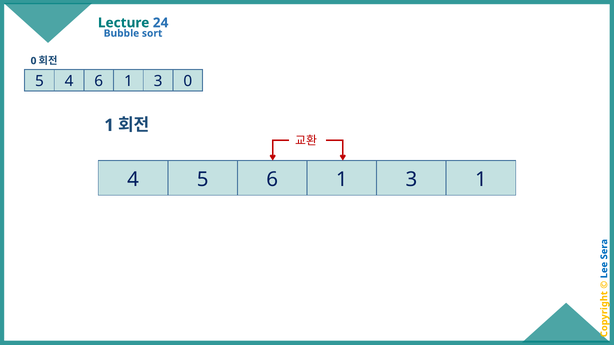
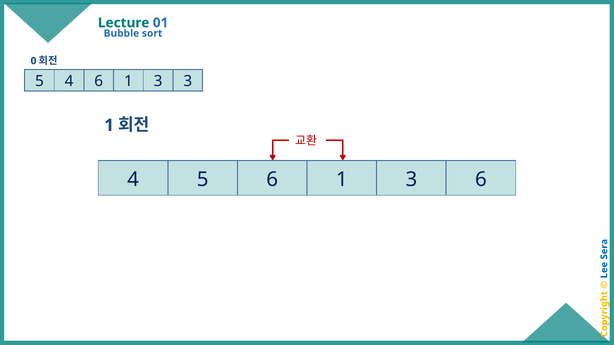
24: 24 -> 01
3 0: 0 -> 3
3 1: 1 -> 6
